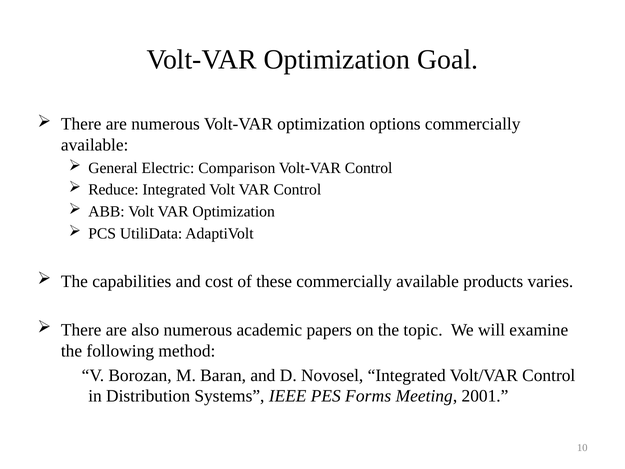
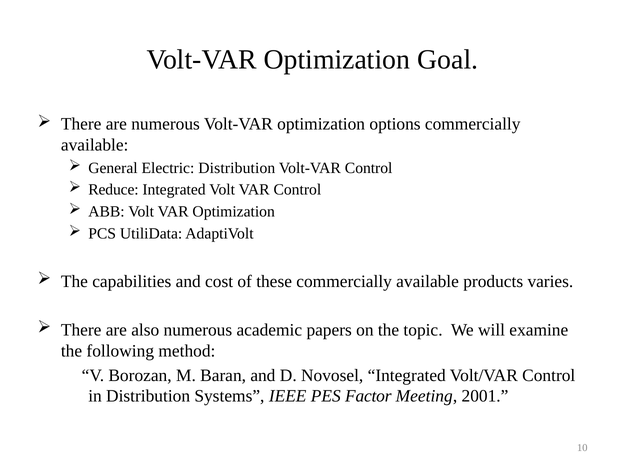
Electric Comparison: Comparison -> Distribution
Forms: Forms -> Factor
